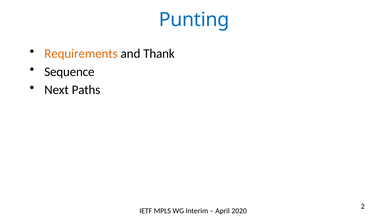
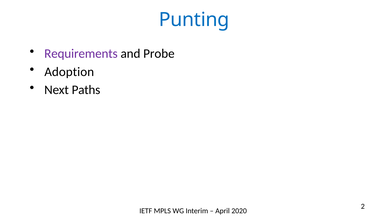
Requirements colour: orange -> purple
Thank: Thank -> Probe
Sequence: Sequence -> Adoption
